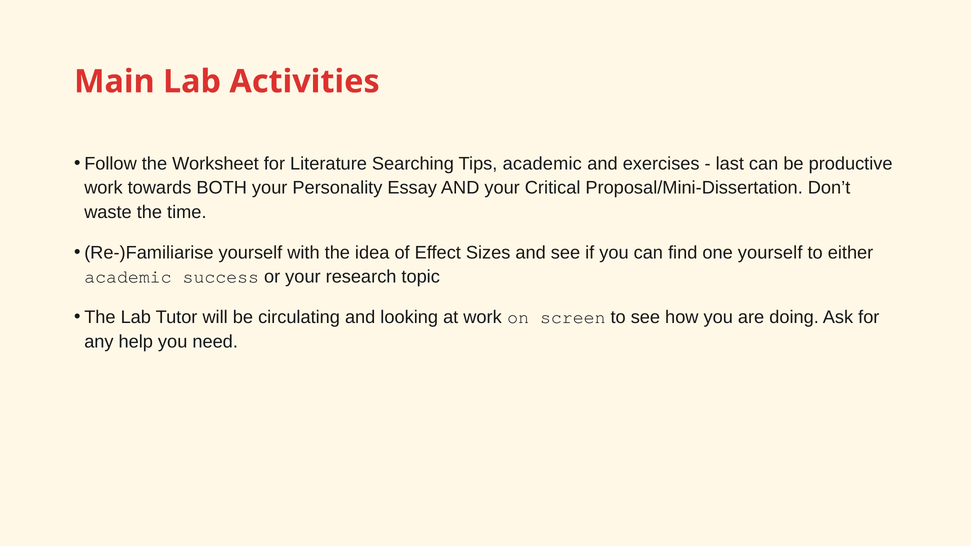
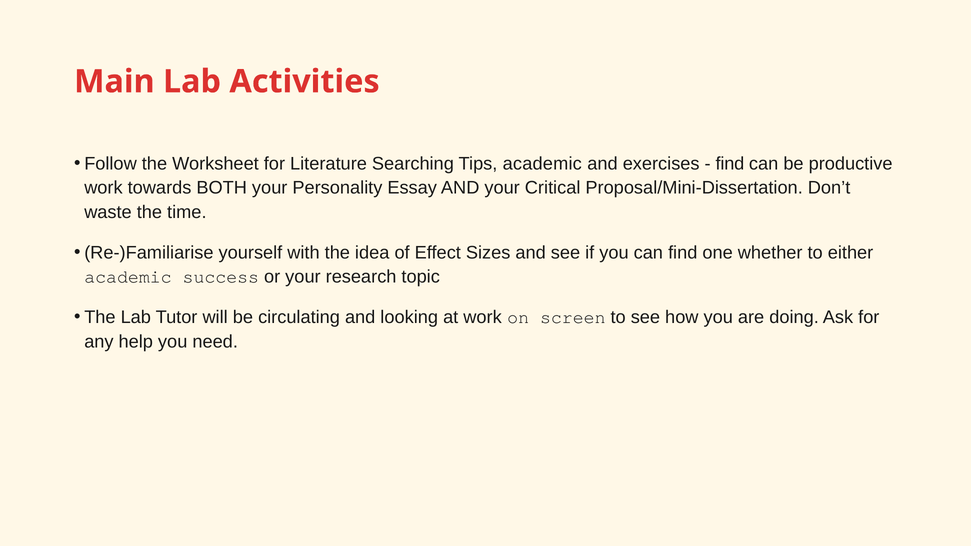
last at (730, 164): last -> find
one yourself: yourself -> whether
